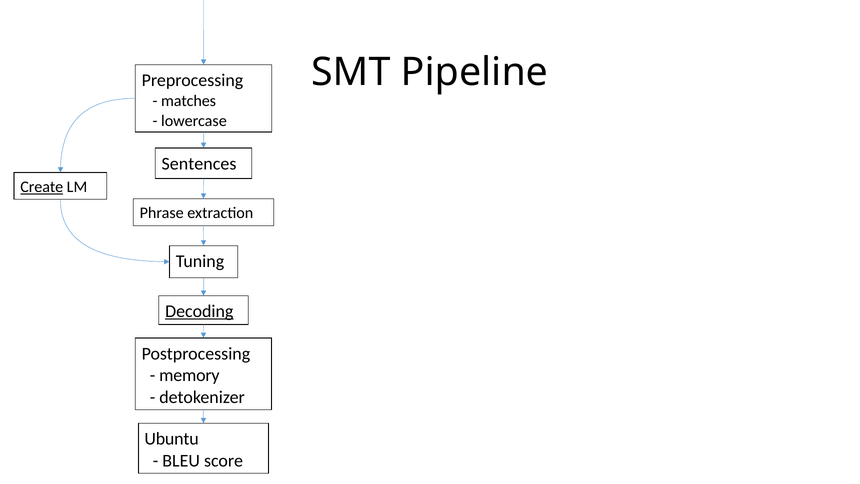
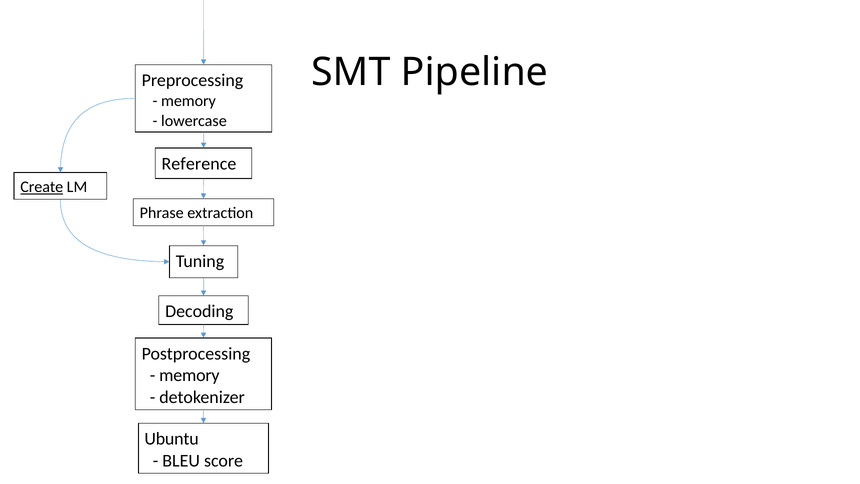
matches at (189, 101): matches -> memory
Sentences: Sentences -> Reference
Decoding underline: present -> none
